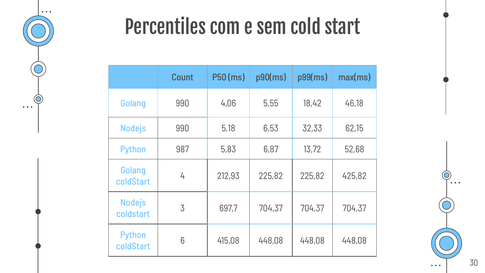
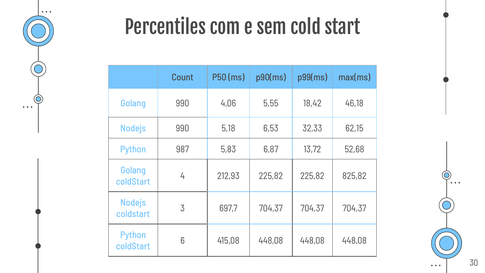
425,82: 425,82 -> 825,82
